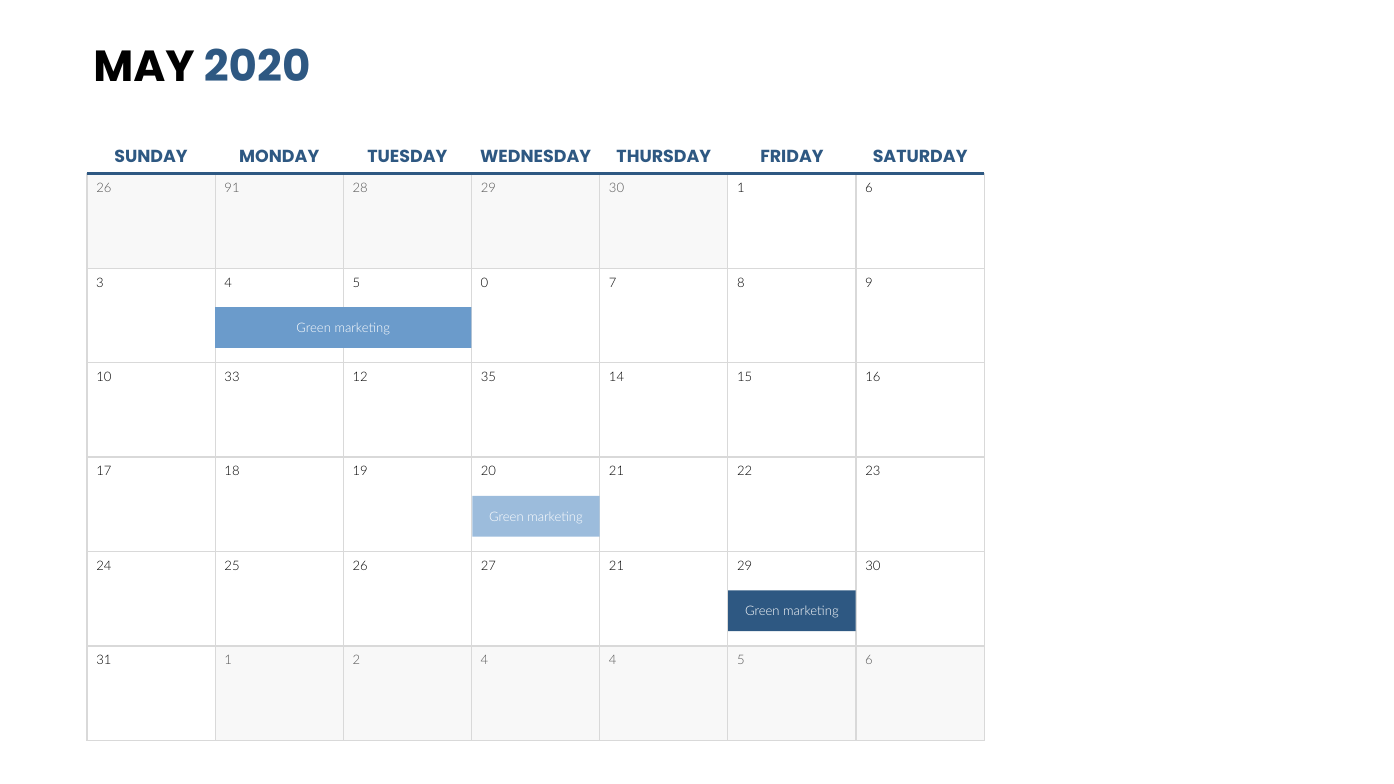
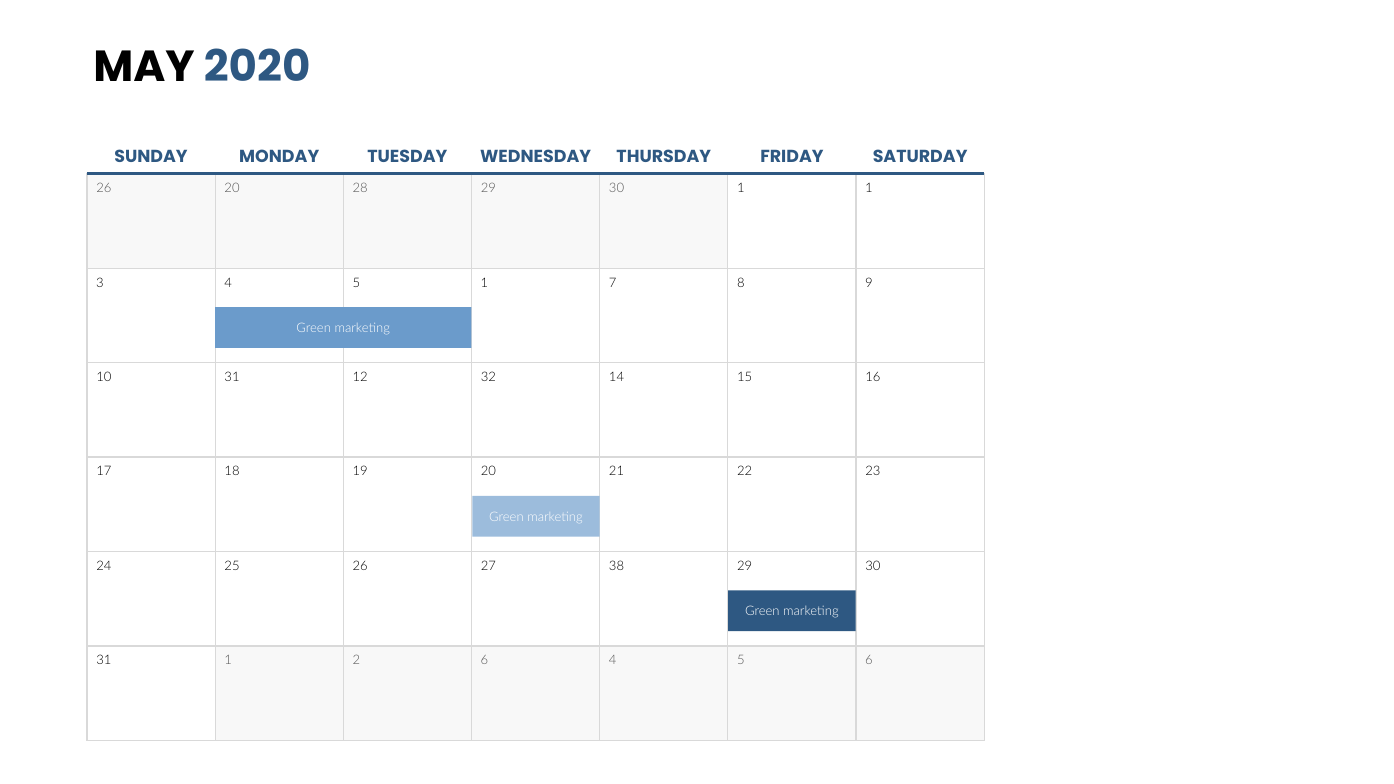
26 91: 91 -> 20
1 6: 6 -> 1
5 0: 0 -> 1
10 33: 33 -> 31
35: 35 -> 32
27 21: 21 -> 38
2 4: 4 -> 6
